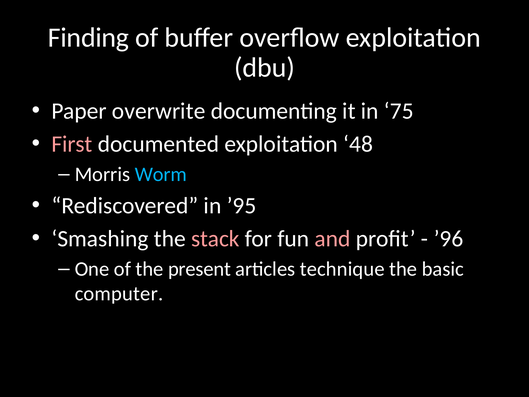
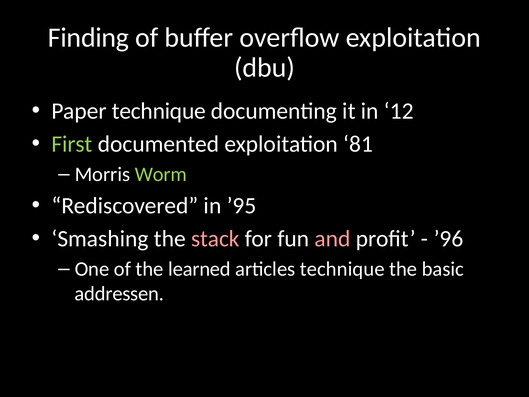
Paper overwrite: overwrite -> technique
75: 75 -> 12
First colour: pink -> light green
48: 48 -> 81
Worm colour: light blue -> light green
present: present -> learned
computer: computer -> addressen
